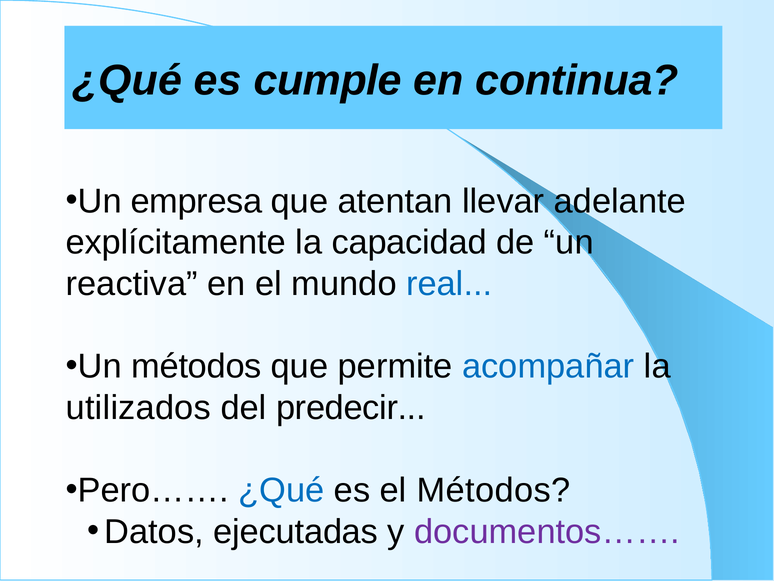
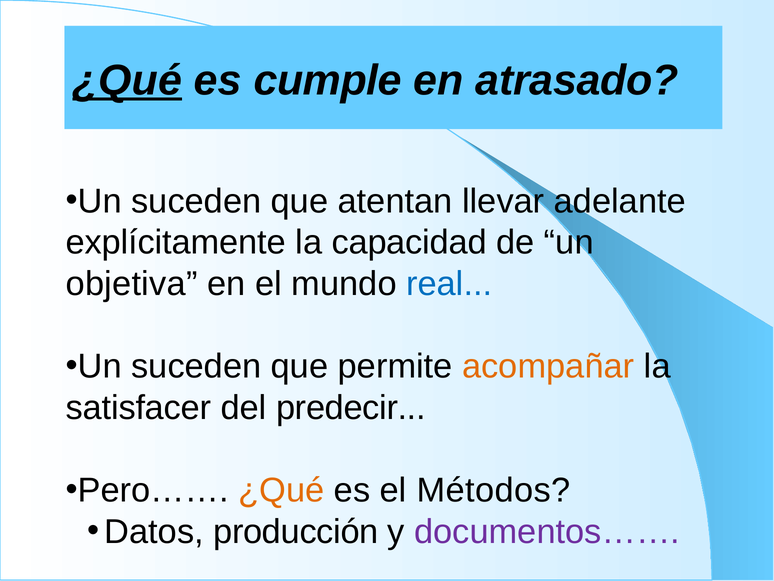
¿Qué at (127, 80) underline: none -> present
continua: continua -> atrasado
empresa at (196, 201): empresa -> suceden
reactiva: reactiva -> objetiva
métodos at (196, 366): métodos -> suceden
acompañar colour: blue -> orange
utilizados: utilizados -> satisfacer
¿Qué at (281, 490) colour: blue -> orange
ejecutadas: ejecutadas -> producción
